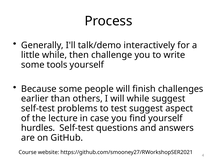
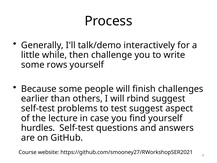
tools: tools -> rows
will while: while -> rbind
